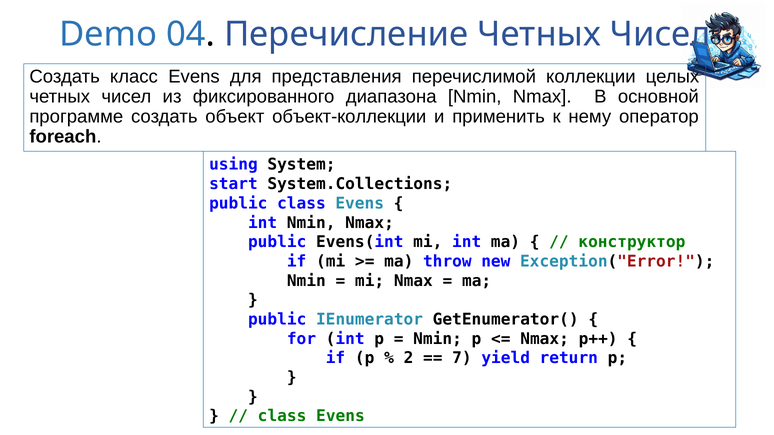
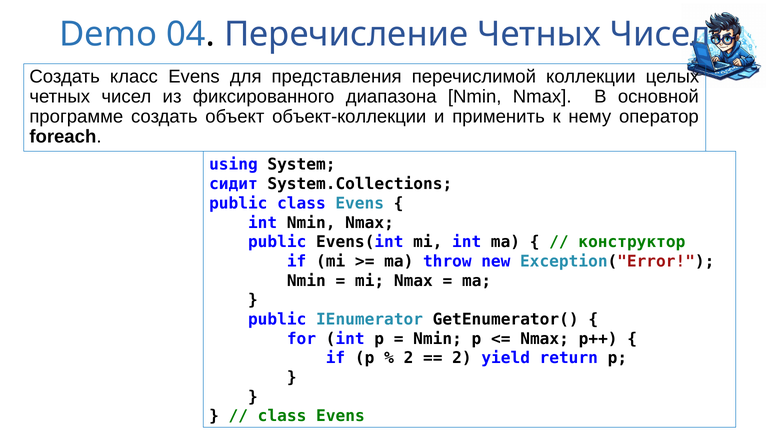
start: start -> сидит
7 at (462, 358): 7 -> 2
